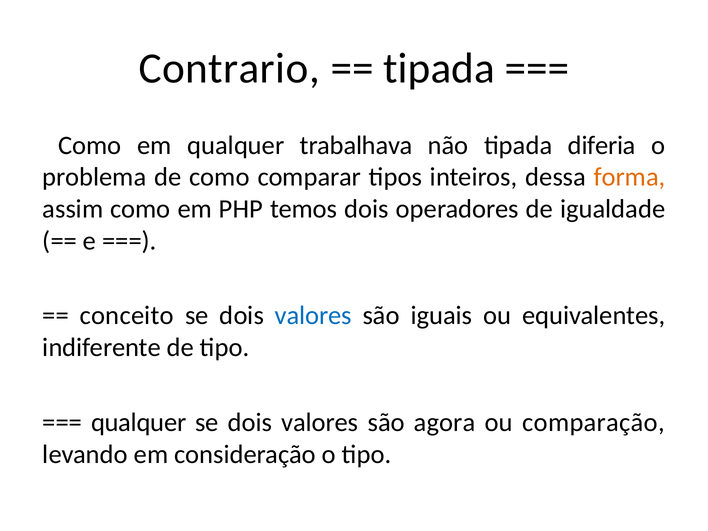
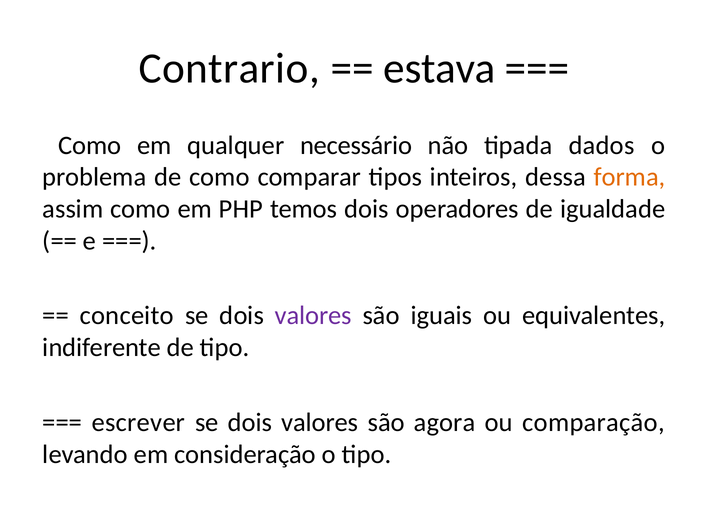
tipada at (439, 69): tipada -> estava
trabalhava: trabalhava -> necessário
diferia: diferia -> dados
valores at (313, 316) colour: blue -> purple
qualquer at (139, 422): qualquer -> escrever
